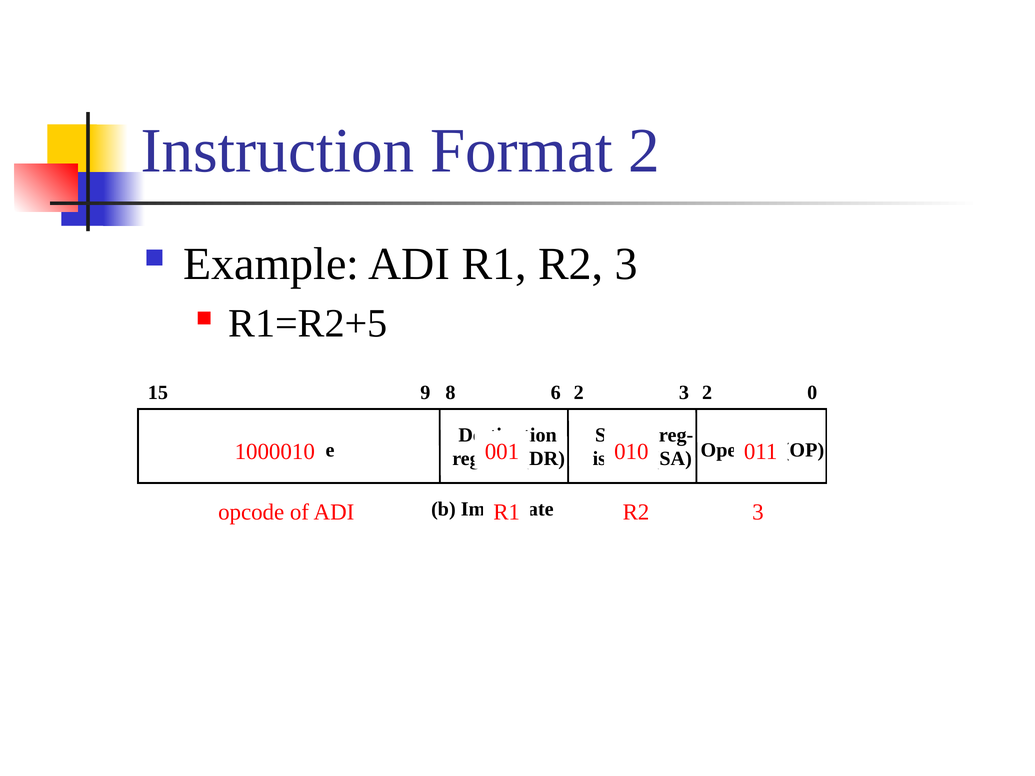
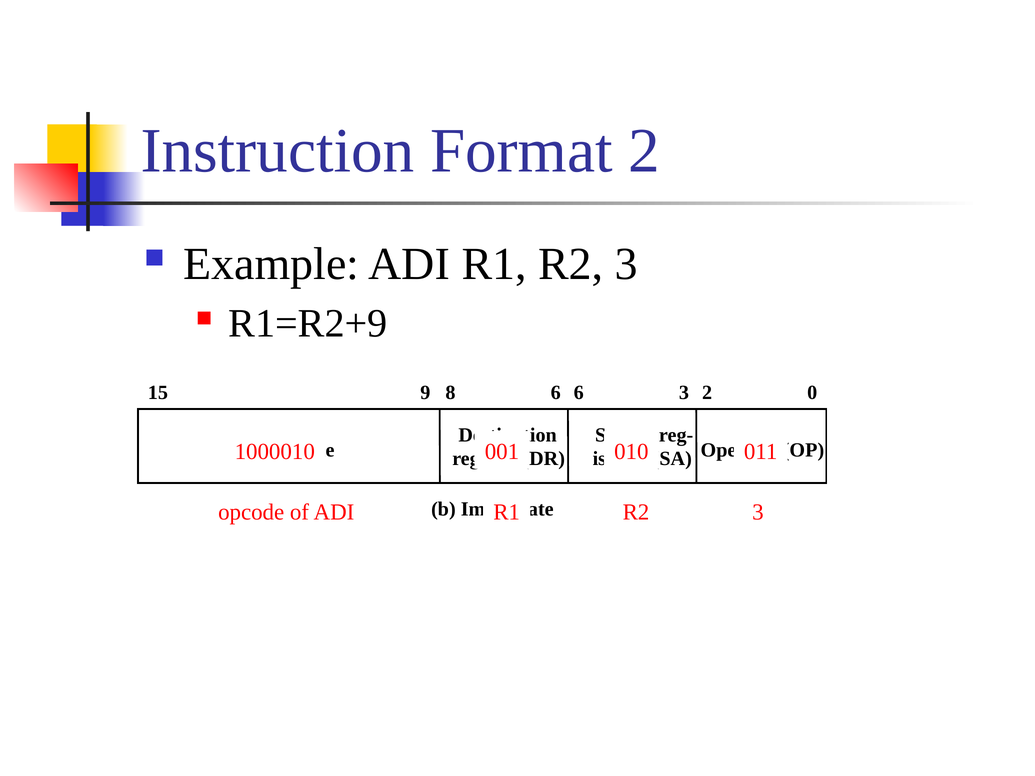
R1=R2+5: R1=R2+5 -> R1=R2+9
6 2: 2 -> 6
